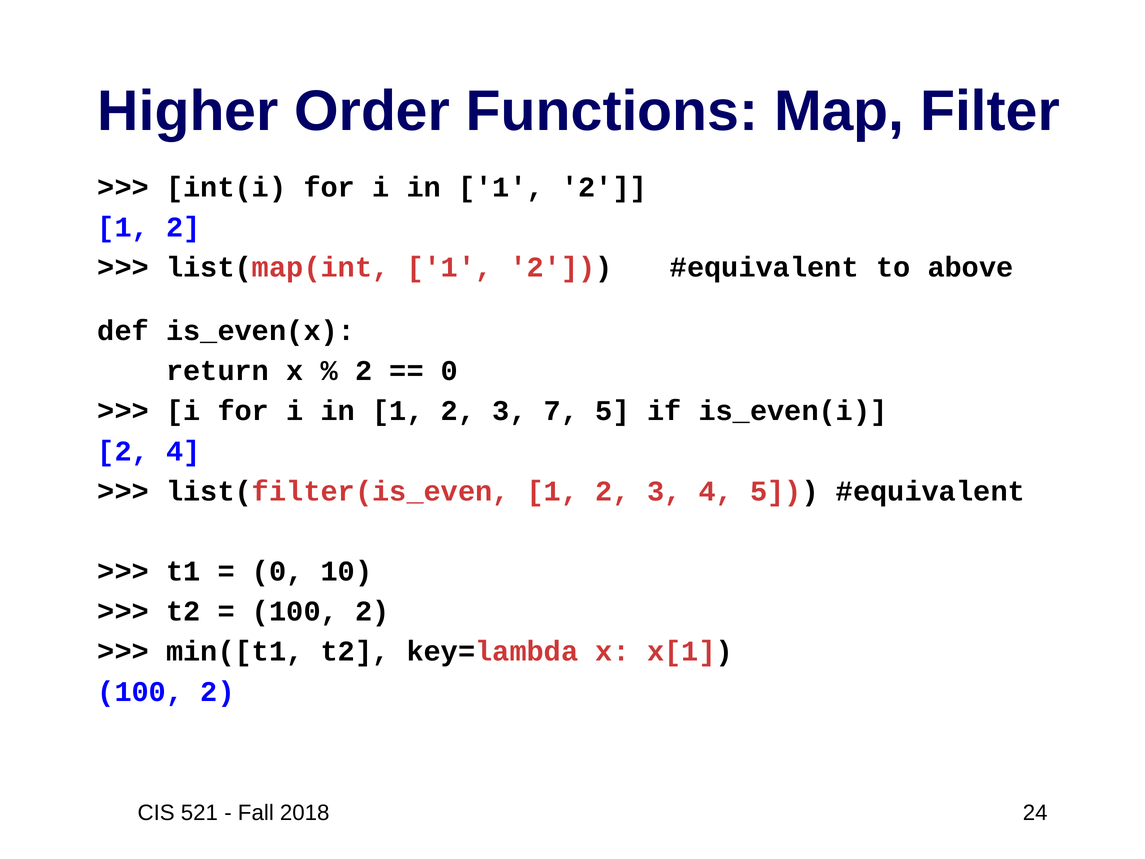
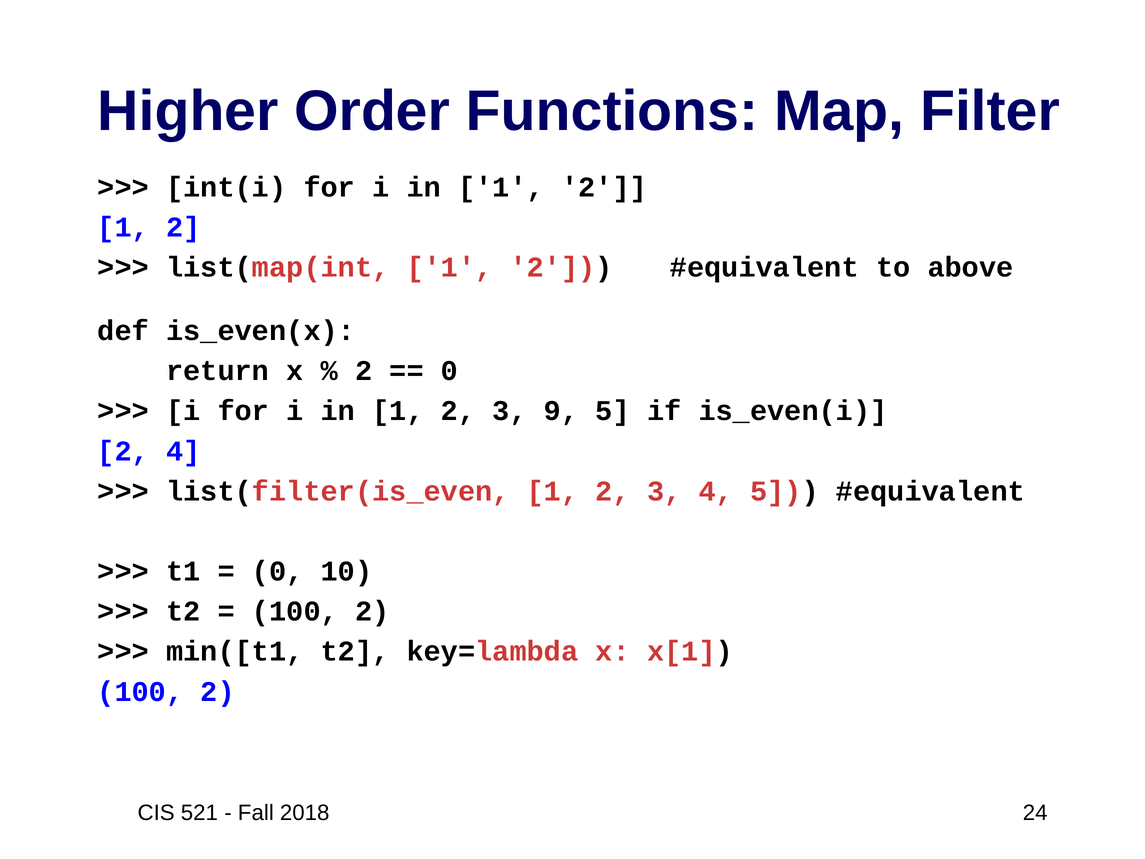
7: 7 -> 9
